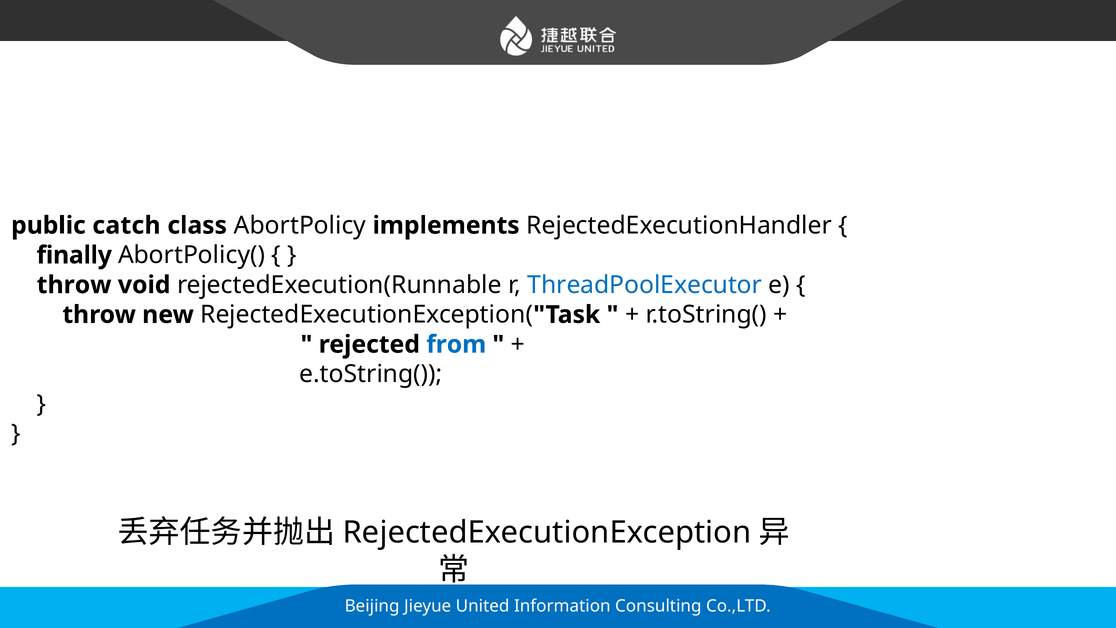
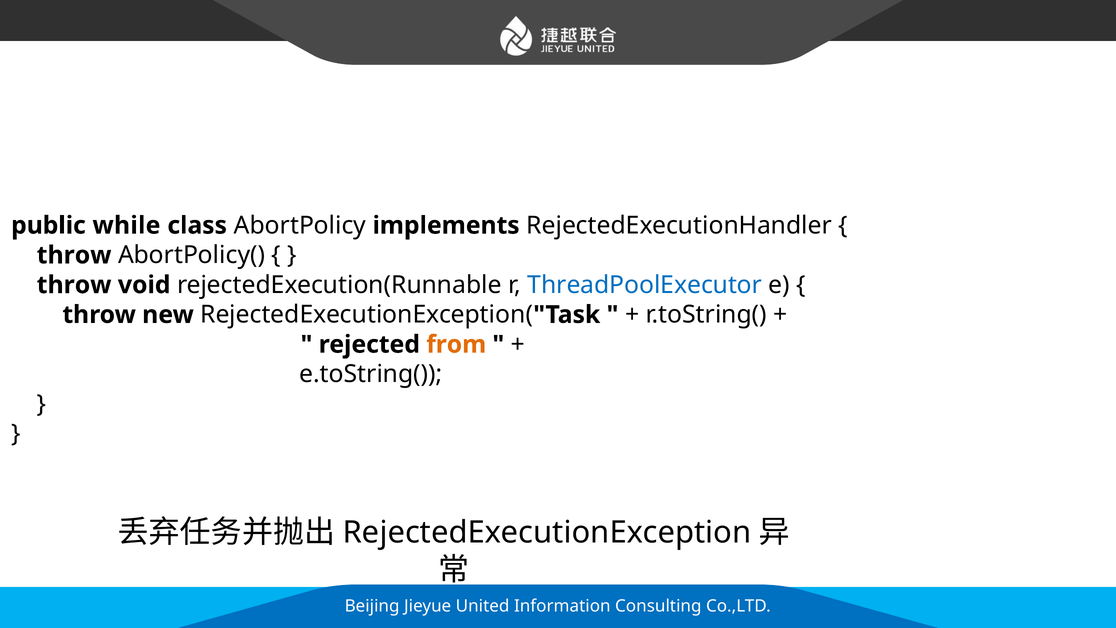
catch: catch -> while
finally at (74, 255): finally -> throw
from colour: blue -> orange
